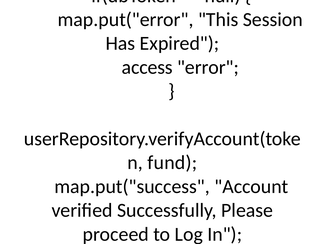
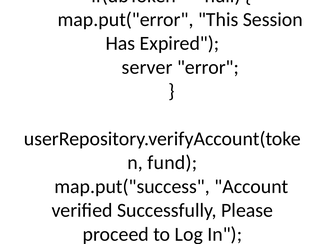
access: access -> server
